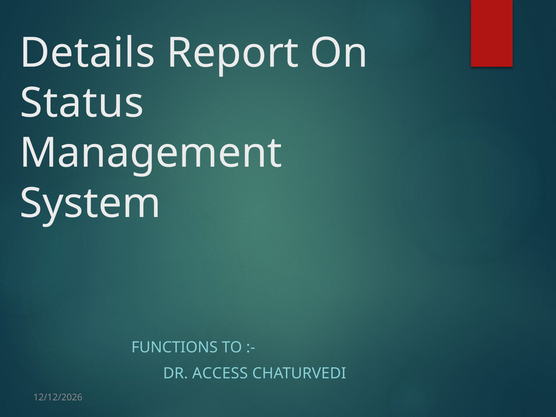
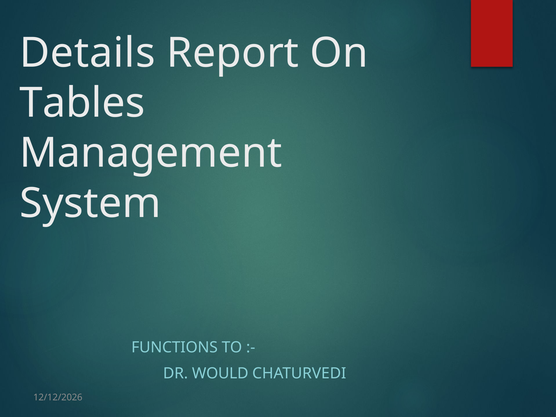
Status: Status -> Tables
ACCESS: ACCESS -> WOULD
